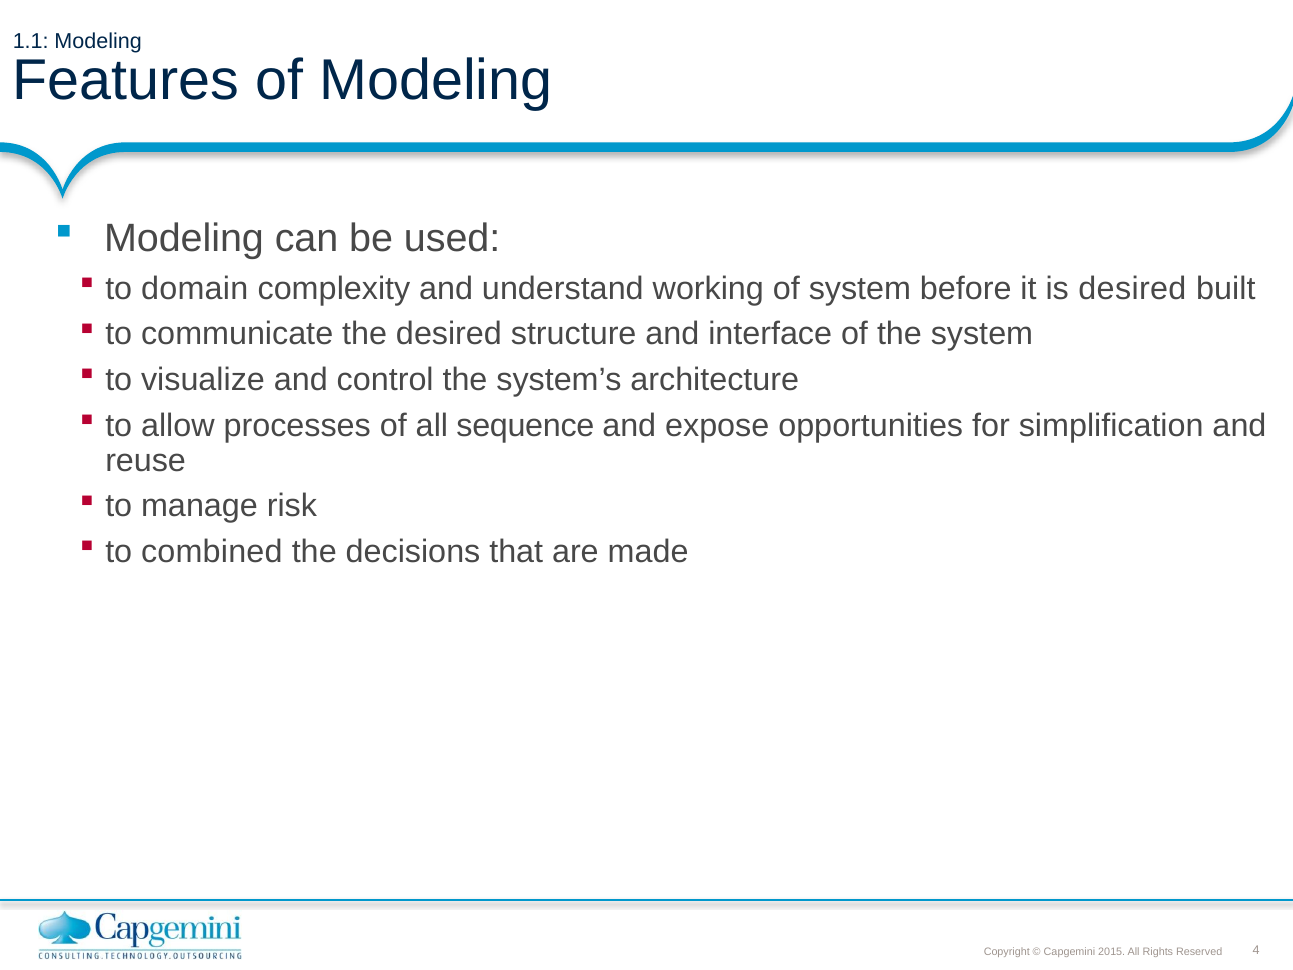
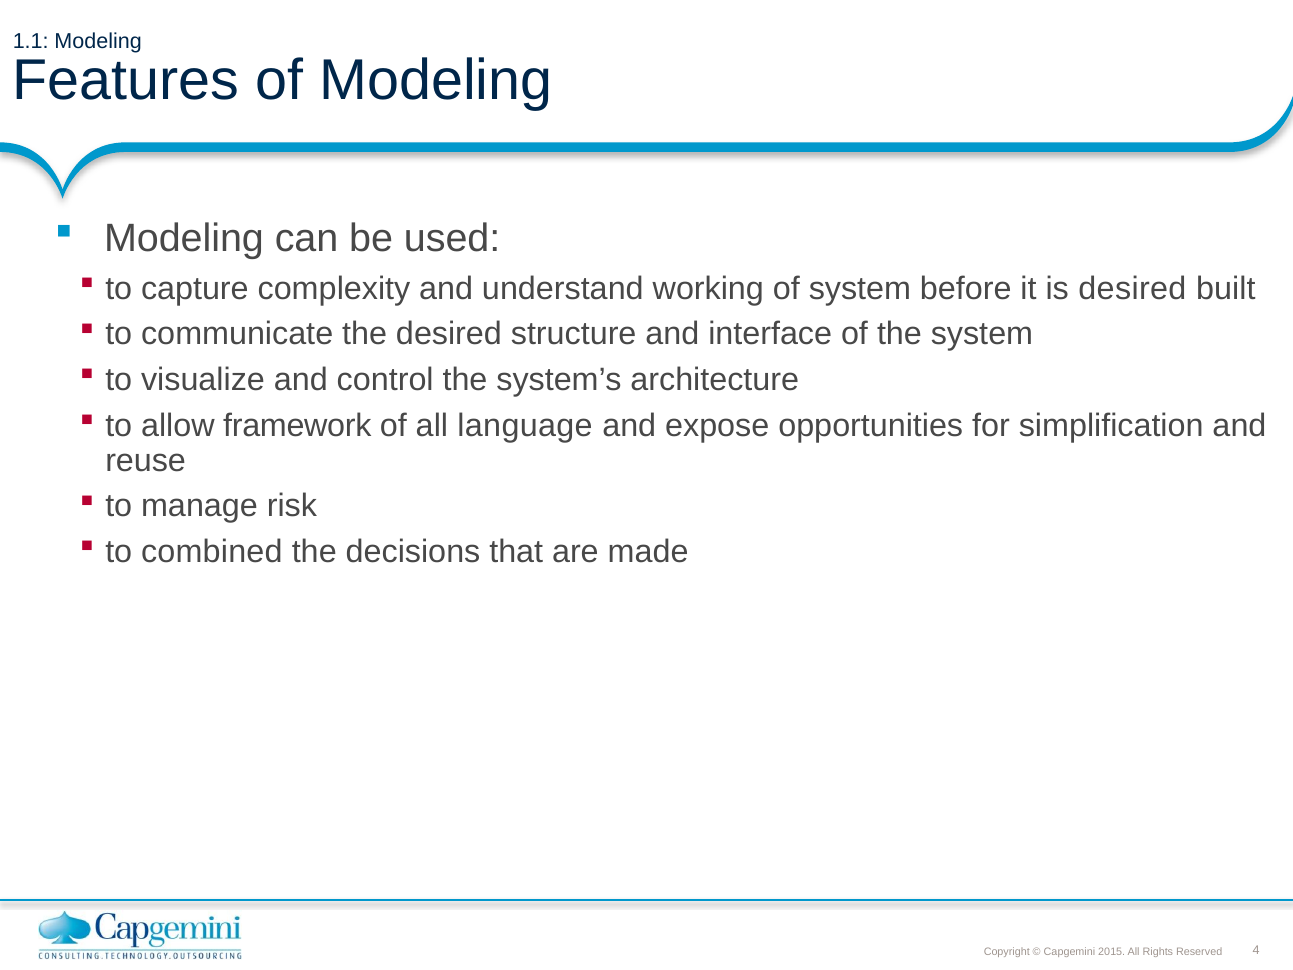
domain: domain -> capture
processes: processes -> framework
sequence: sequence -> language
